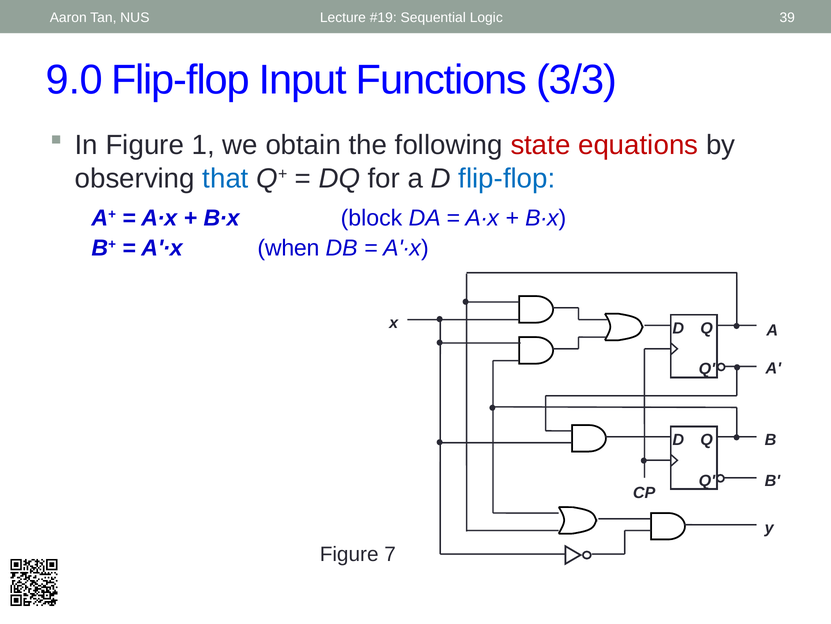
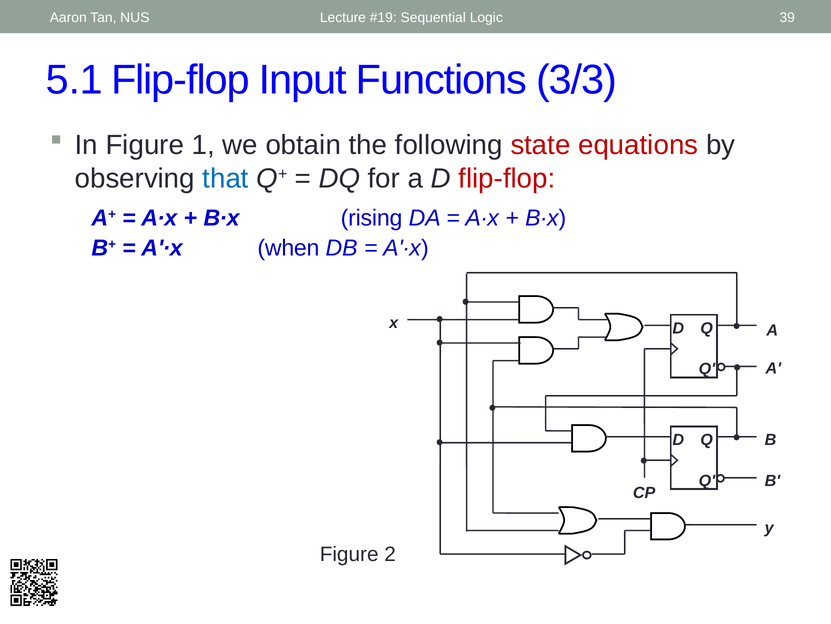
9.0: 9.0 -> 5.1
flip-flop at (507, 178) colour: blue -> red
block: block -> rising
7: 7 -> 2
